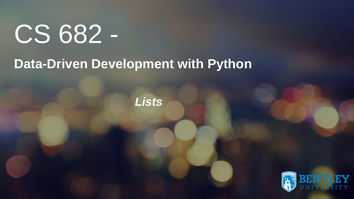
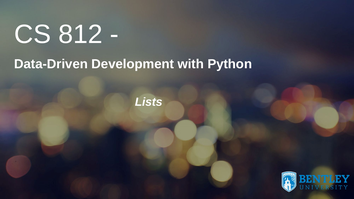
682: 682 -> 812
